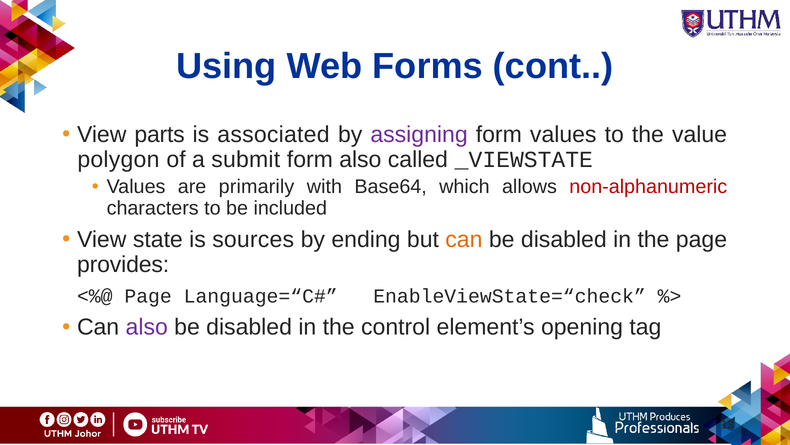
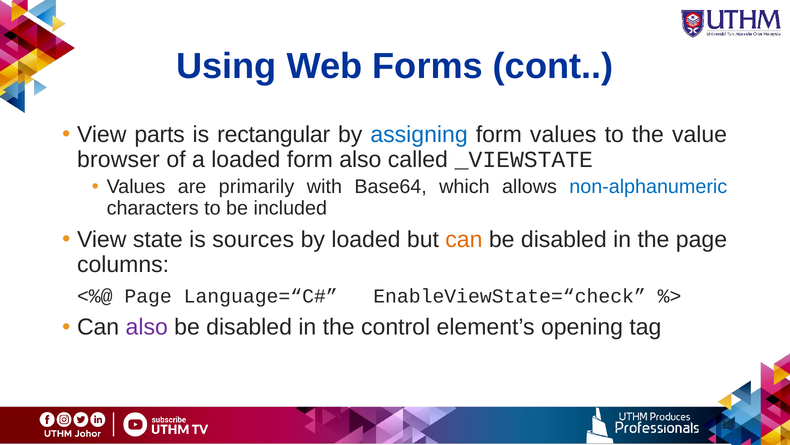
associated: associated -> rectangular
assigning colour: purple -> blue
polygon: polygon -> browser
a submit: submit -> loaded
non-alphanumeric colour: red -> blue
by ending: ending -> loaded
provides: provides -> columns
